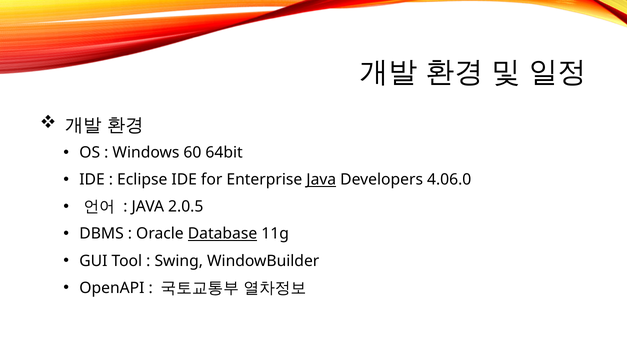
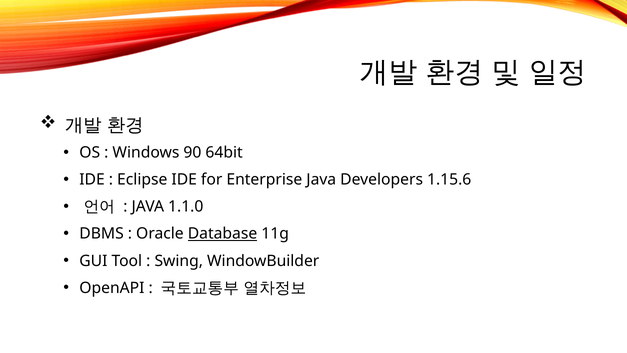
60: 60 -> 90
Java at (321, 180) underline: present -> none
4.06.0: 4.06.0 -> 1.15.6
2.0.5: 2.0.5 -> 1.1.0
